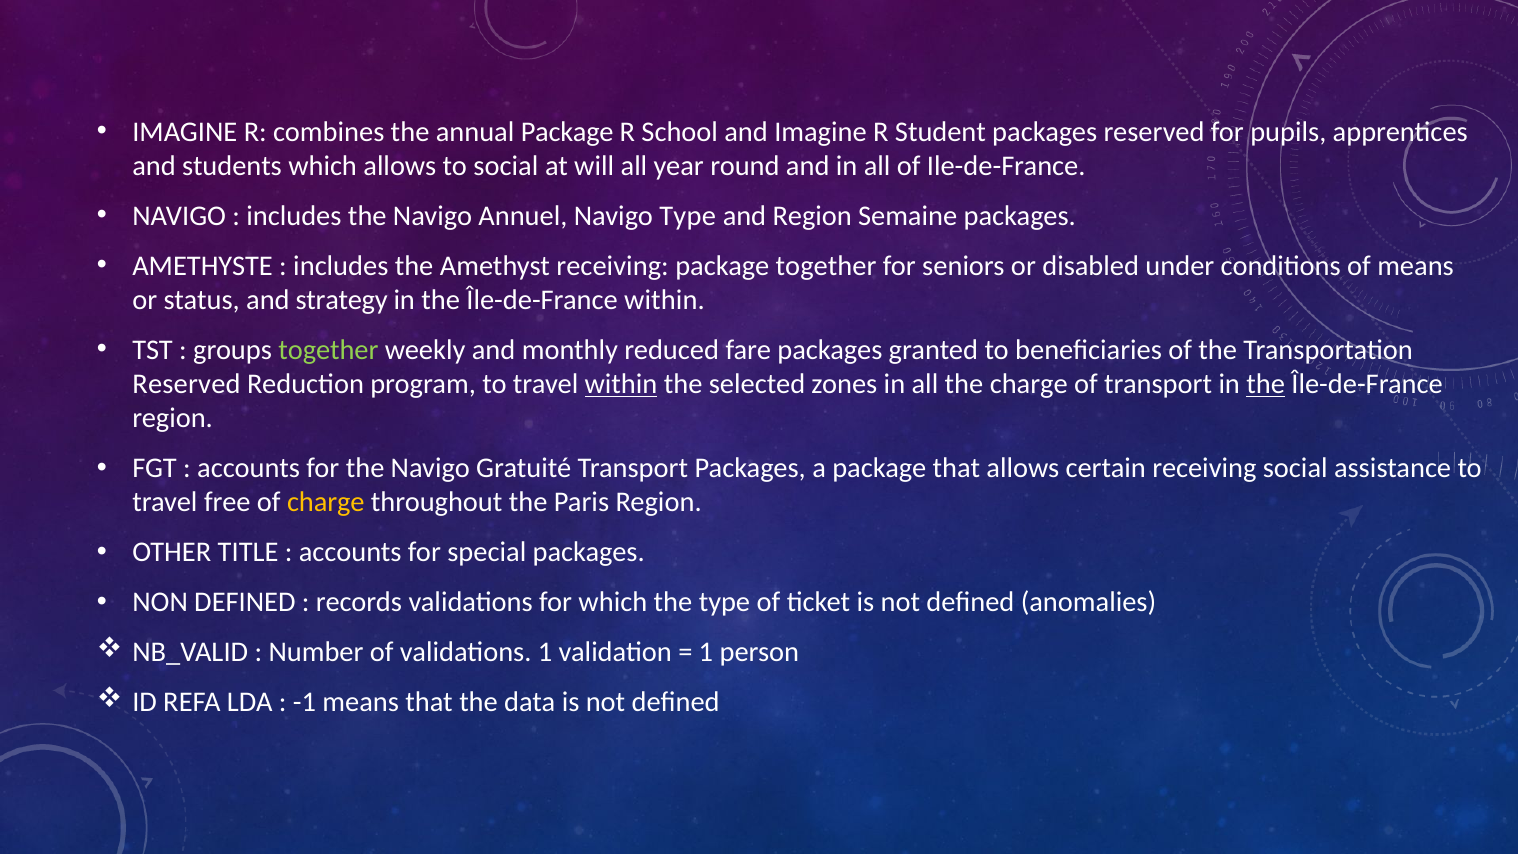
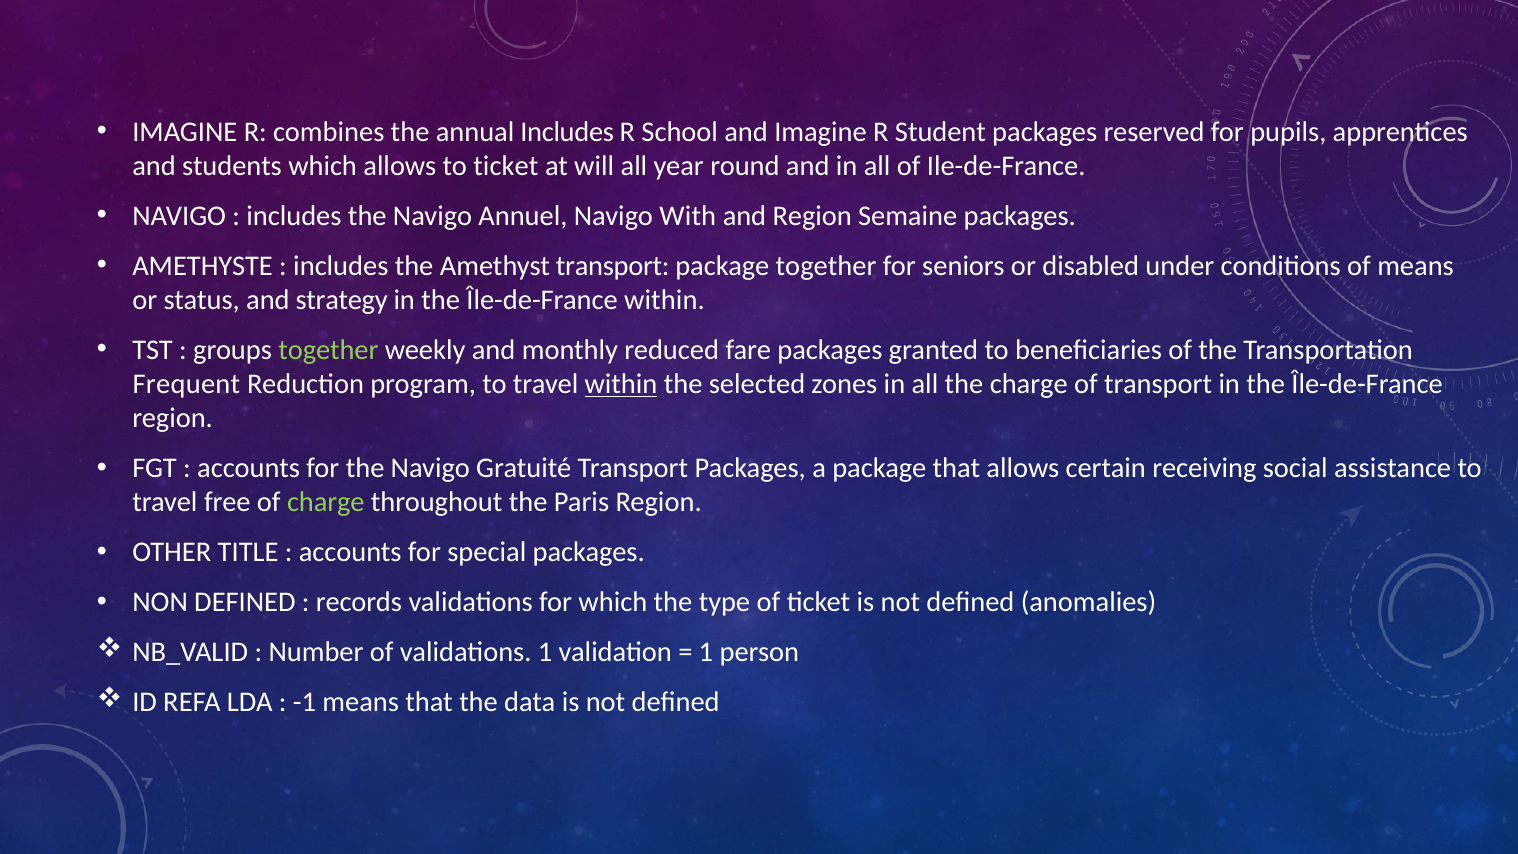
annual Package: Package -> Includes
to social: social -> ticket
Navigo Type: Type -> With
Amethyst receiving: receiving -> transport
Reserved at (186, 384): Reserved -> Frequent
the at (1266, 384) underline: present -> none
charge at (326, 502) colour: yellow -> light green
